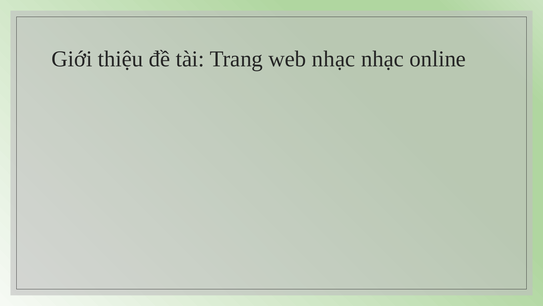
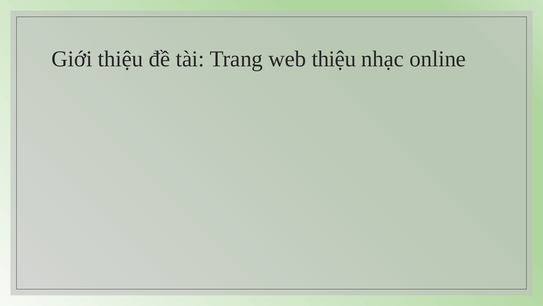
web nhạc: nhạc -> thiệu
